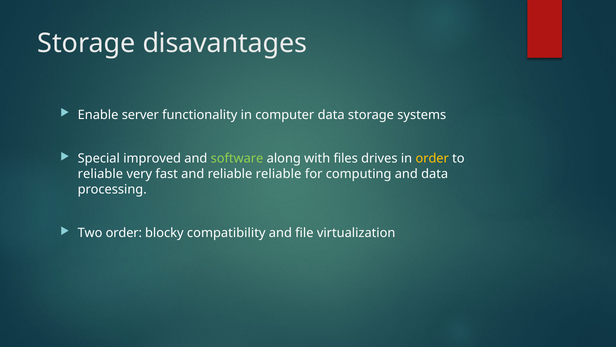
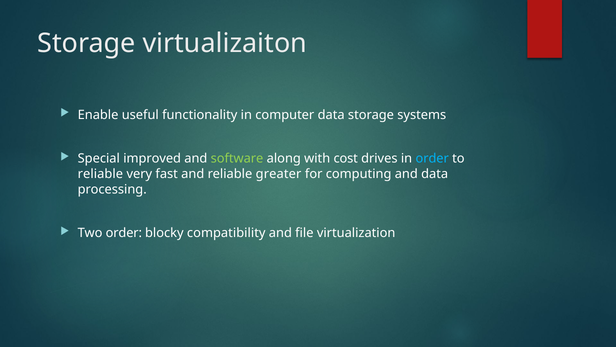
disavantages: disavantages -> virtualizaiton
server: server -> useful
files: files -> cost
order at (432, 158) colour: yellow -> light blue
reliable reliable: reliable -> greater
